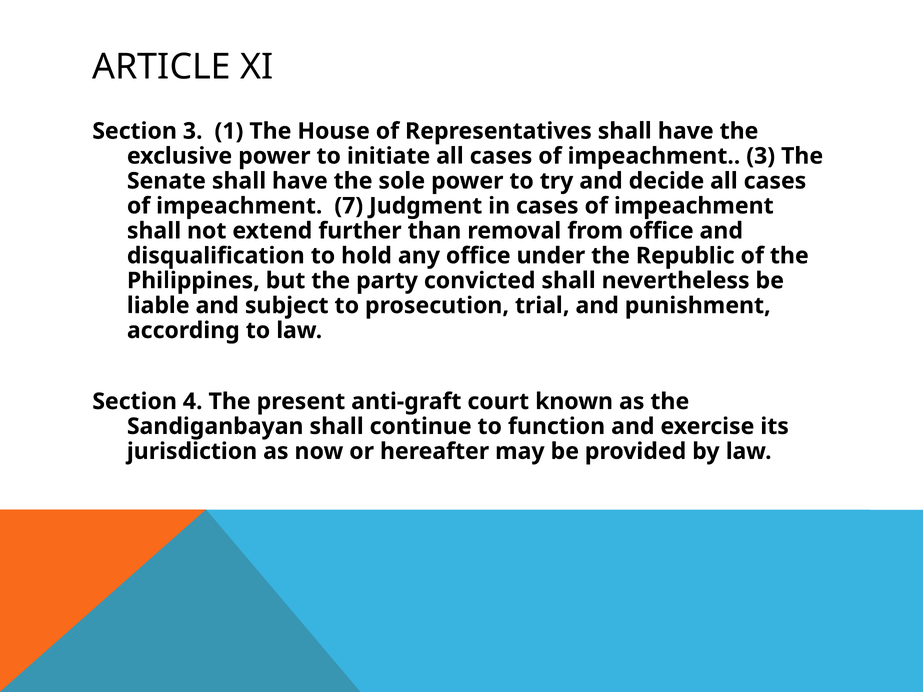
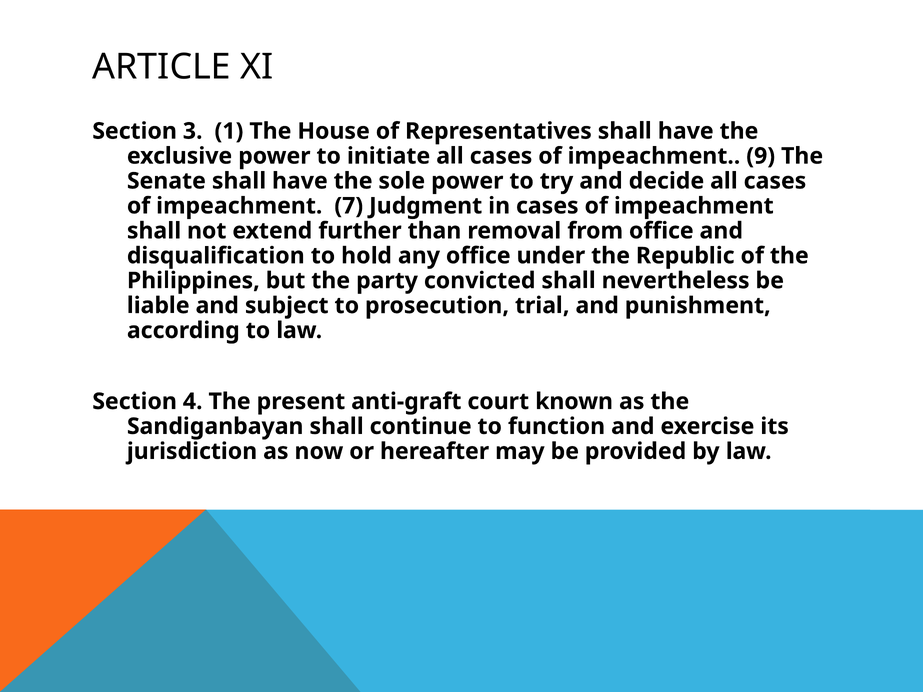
impeachment 3: 3 -> 9
